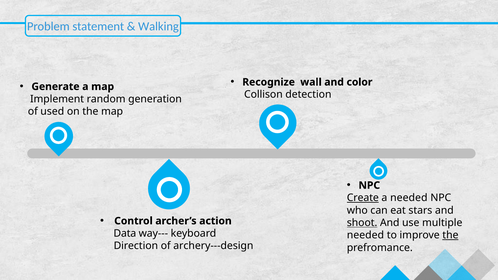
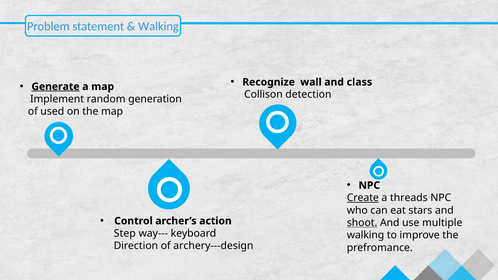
color: color -> class
Generate underline: none -> present
a needed: needed -> threads
Data: Data -> Step
needed at (365, 235): needed -> walking
the at (450, 235) underline: present -> none
